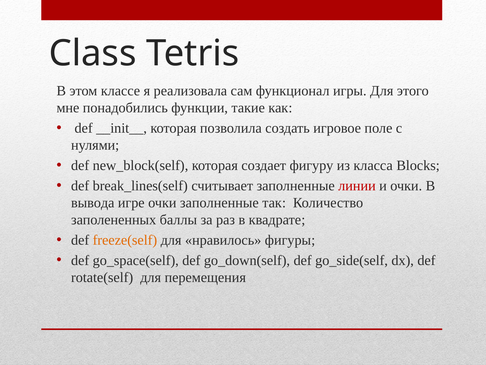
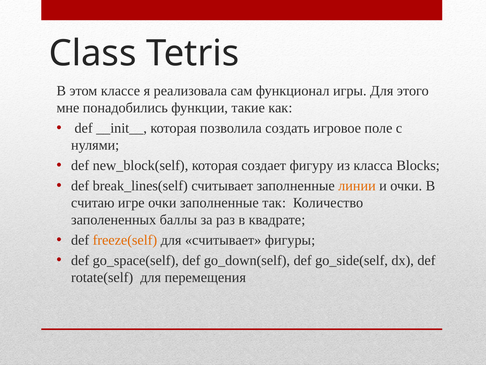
линии colour: red -> orange
вывода: вывода -> считаю
для нравилось: нравилось -> считывает
